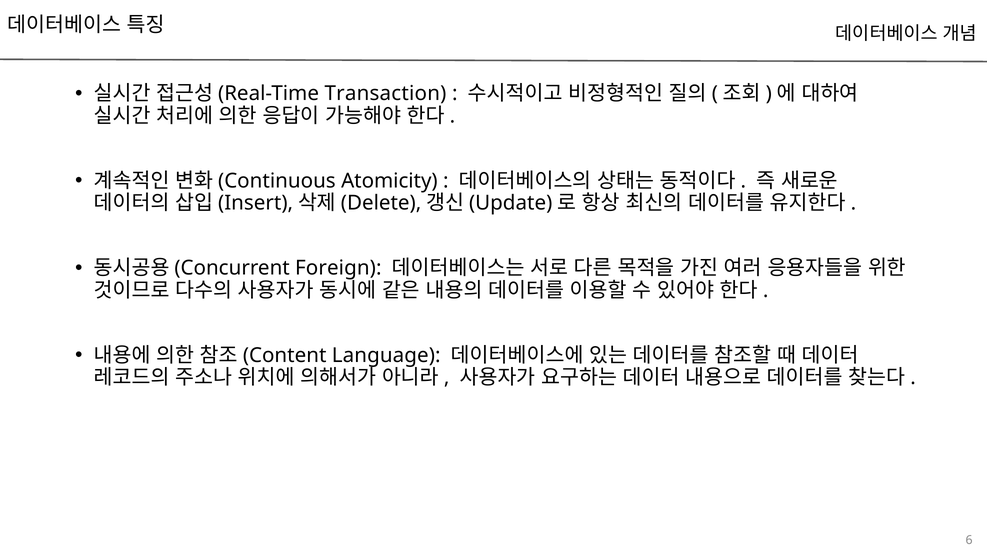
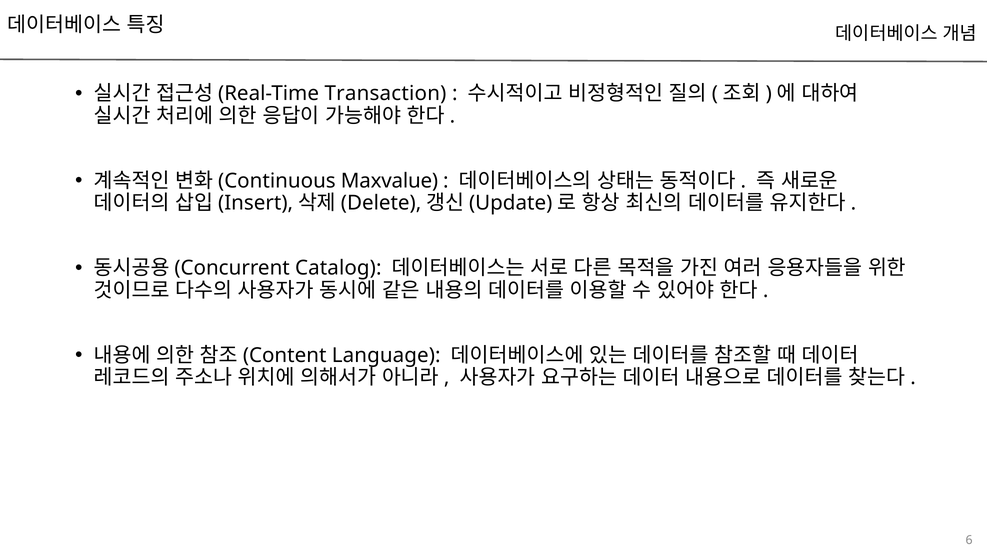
Atomicity: Atomicity -> Maxvalue
Foreign: Foreign -> Catalog
